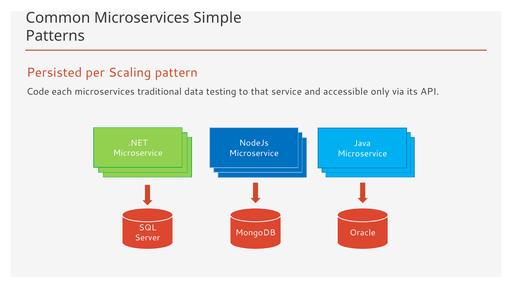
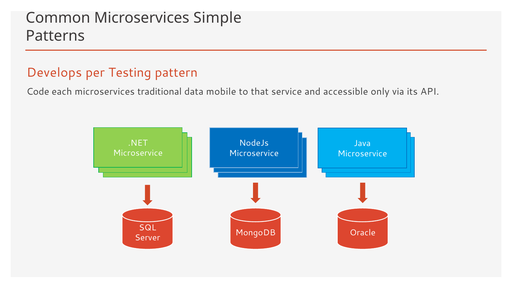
Persisted: Persisted -> Develops
Scaling: Scaling -> Testing
testing: testing -> mobile
